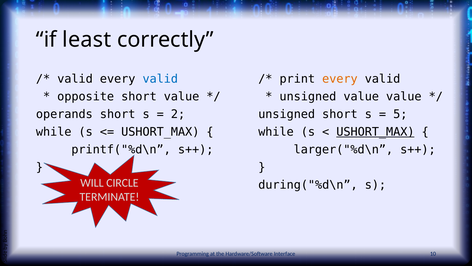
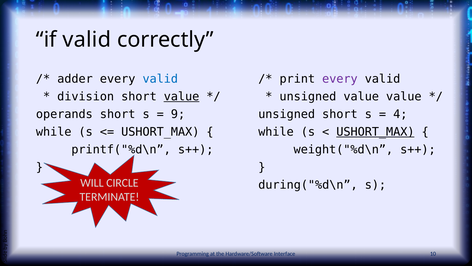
if least: least -> valid
valid at (75, 79): valid -> adder
every at (340, 79) colour: orange -> purple
opposite: opposite -> division
value at (182, 96) underline: none -> present
2: 2 -> 9
5: 5 -> 4
larger("%d\n: larger("%d\n -> weight("%d\n
